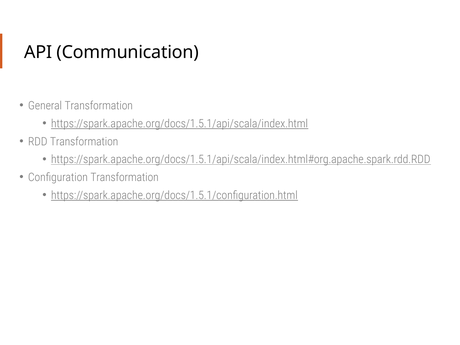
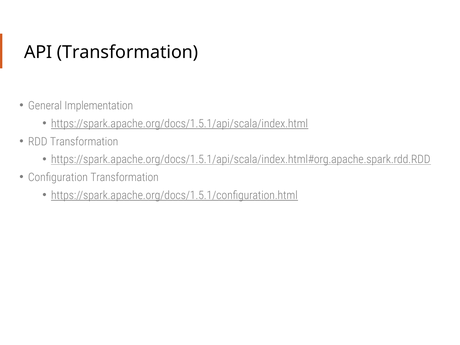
API Communication: Communication -> Transformation
General Transformation: Transformation -> Implementation
